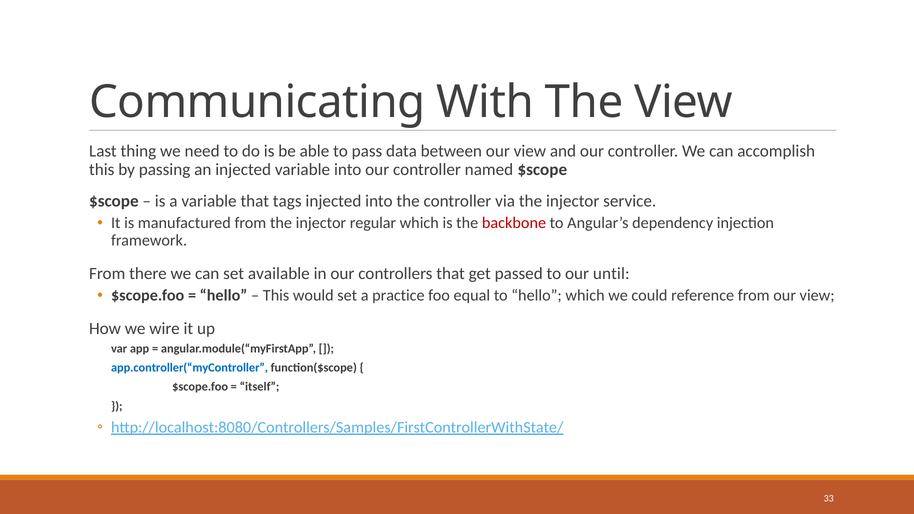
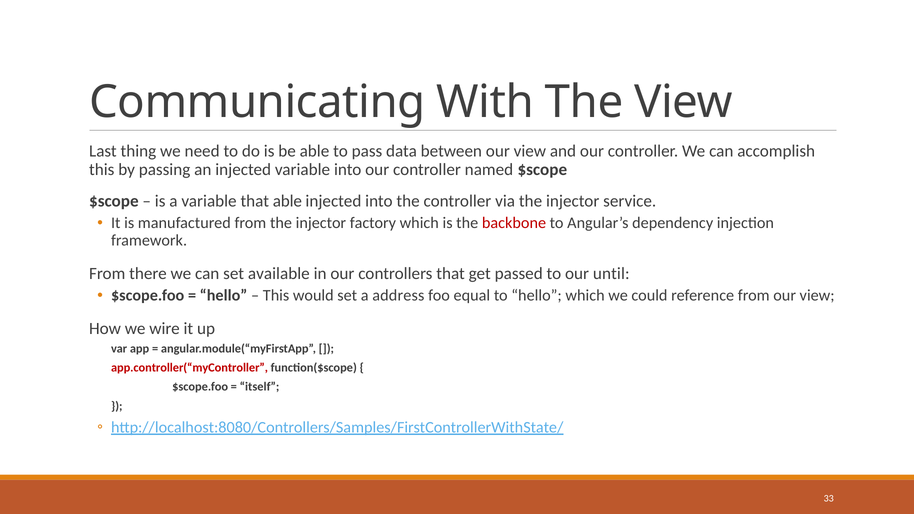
that tags: tags -> able
regular: regular -> factory
practice: practice -> address
app.controller(“myController colour: blue -> red
